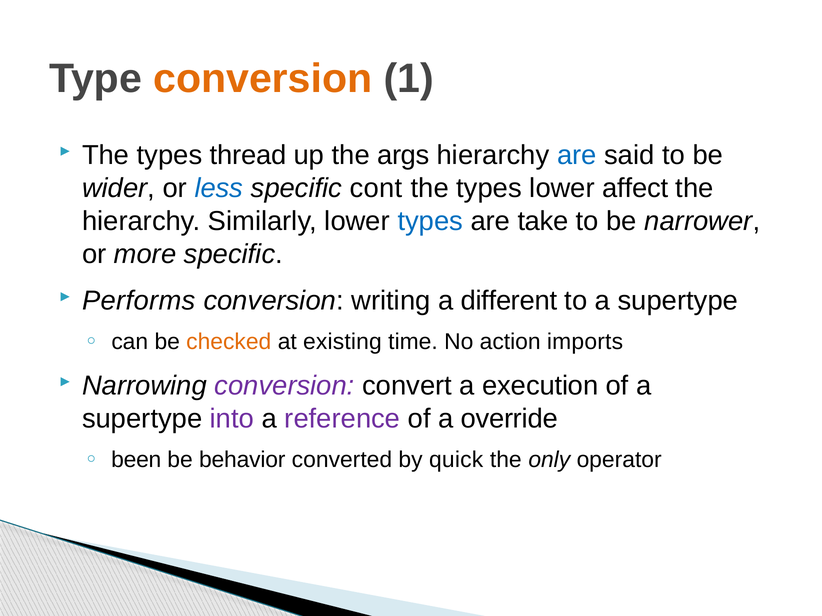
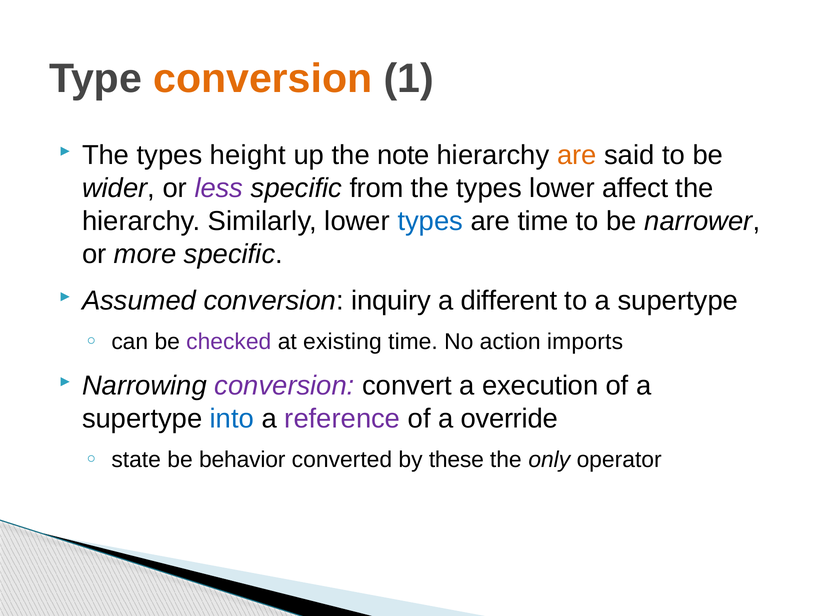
thread: thread -> height
args: args -> note
are at (577, 156) colour: blue -> orange
less colour: blue -> purple
cont: cont -> from
are take: take -> time
Performs: Performs -> Assumed
writing: writing -> inquiry
checked colour: orange -> purple
into colour: purple -> blue
been: been -> state
quick: quick -> these
